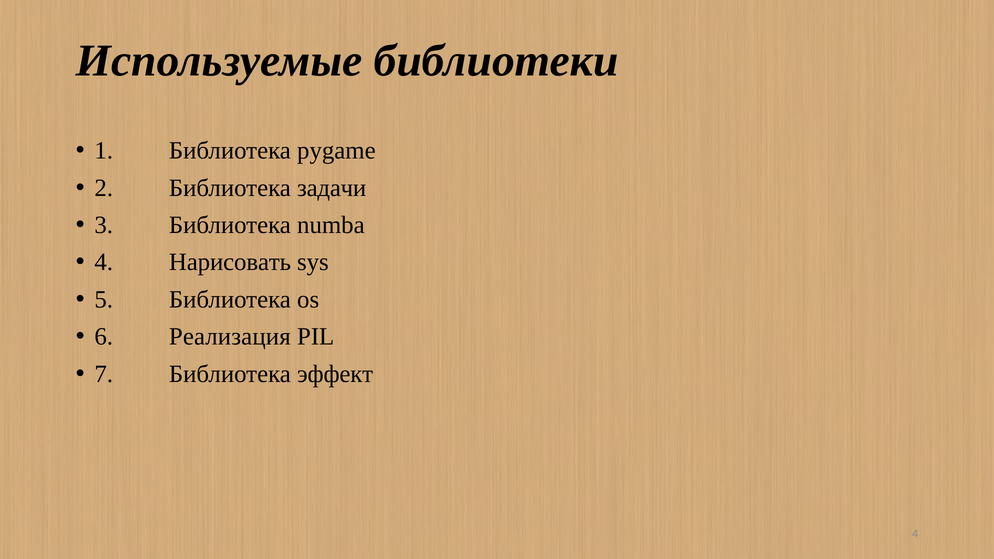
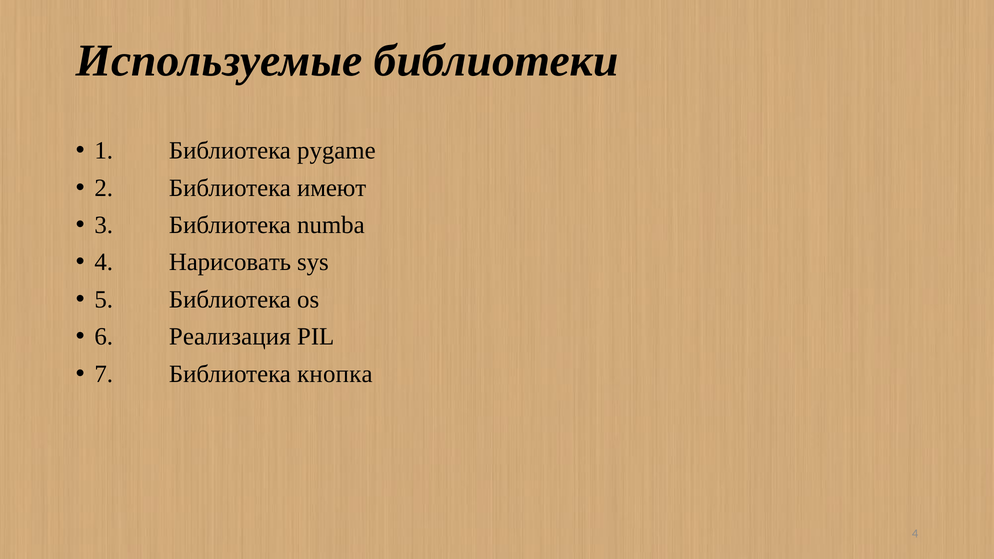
задачи: задачи -> имеют
эффект: эффект -> кнопка
